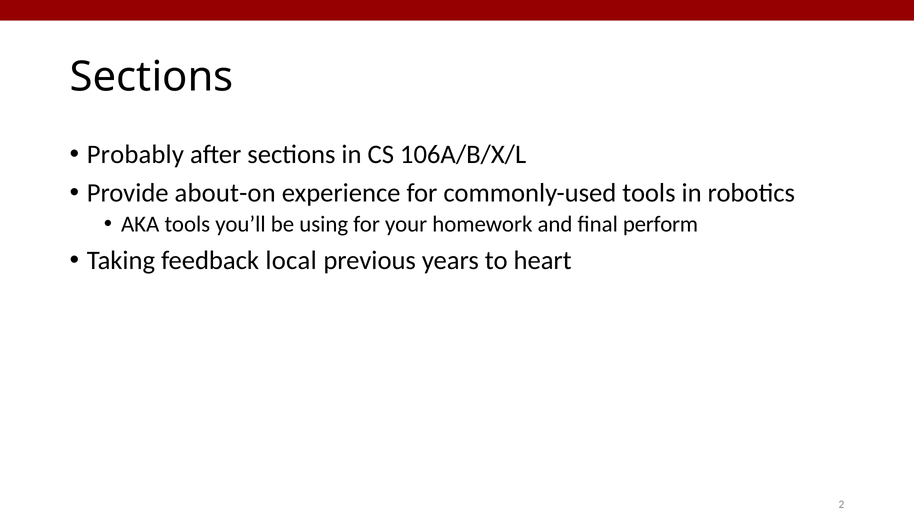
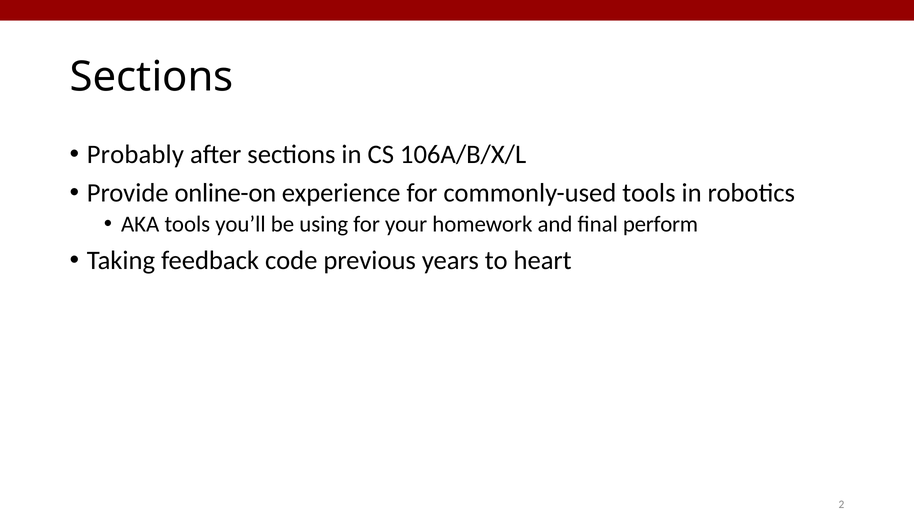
about-on: about-on -> online-on
local: local -> code
